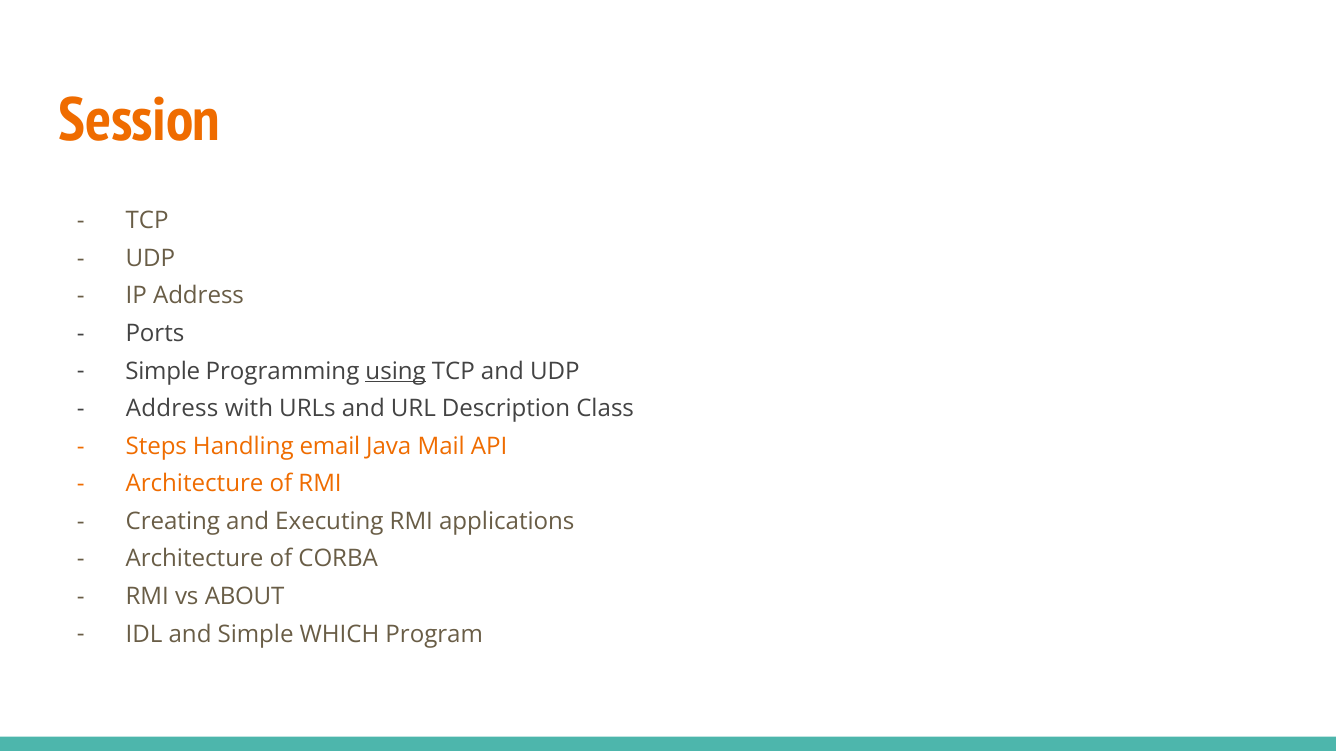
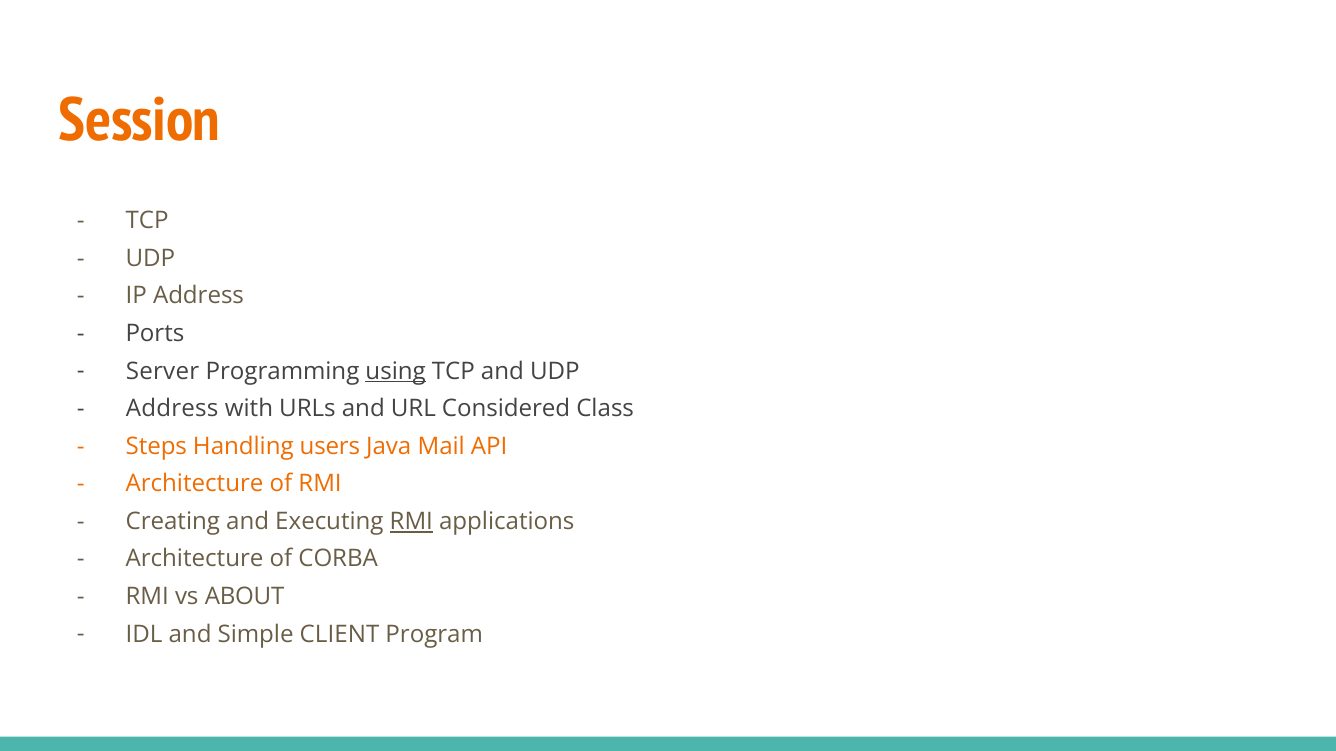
Simple at (163, 371): Simple -> Server
Description: Description -> Considered
email: email -> users
RMI at (411, 522) underline: none -> present
WHICH: WHICH -> CLIENT
